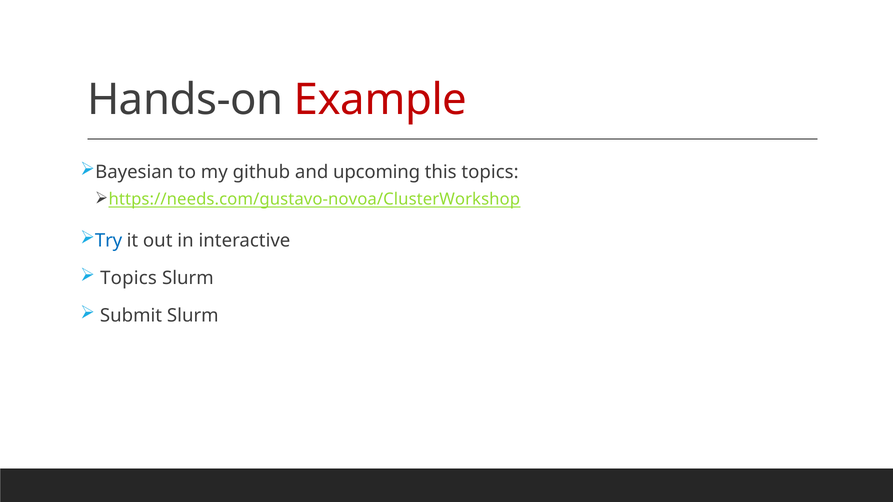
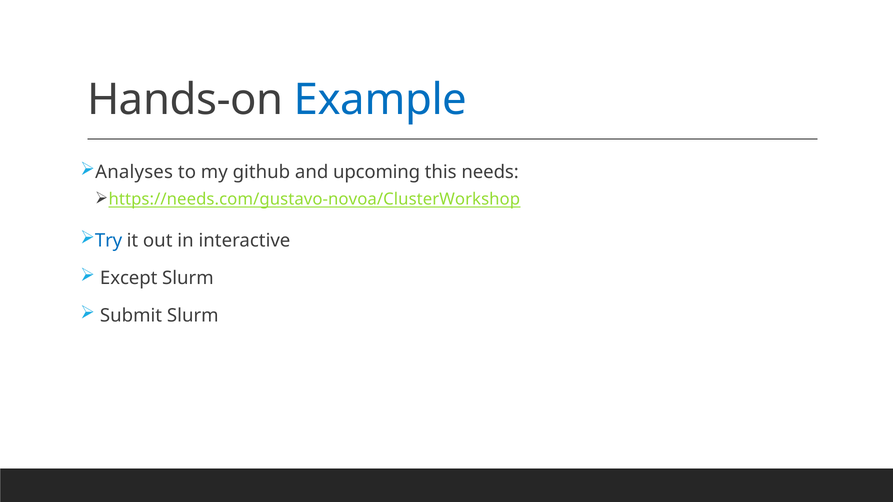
Example colour: red -> blue
Bayesian: Bayesian -> Analyses
this topics: topics -> needs
Topics at (129, 278): Topics -> Except
